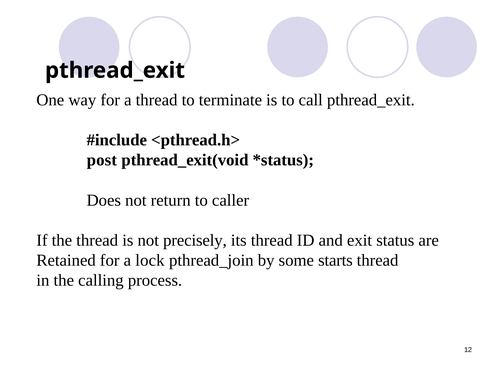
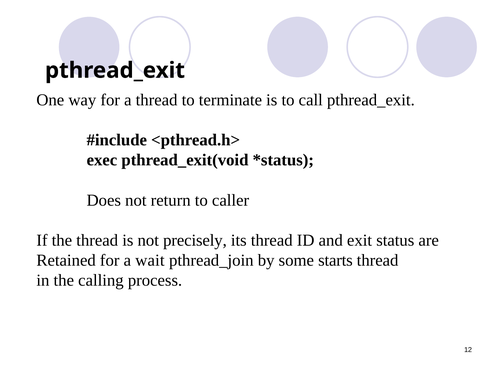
post: post -> exec
lock: lock -> wait
